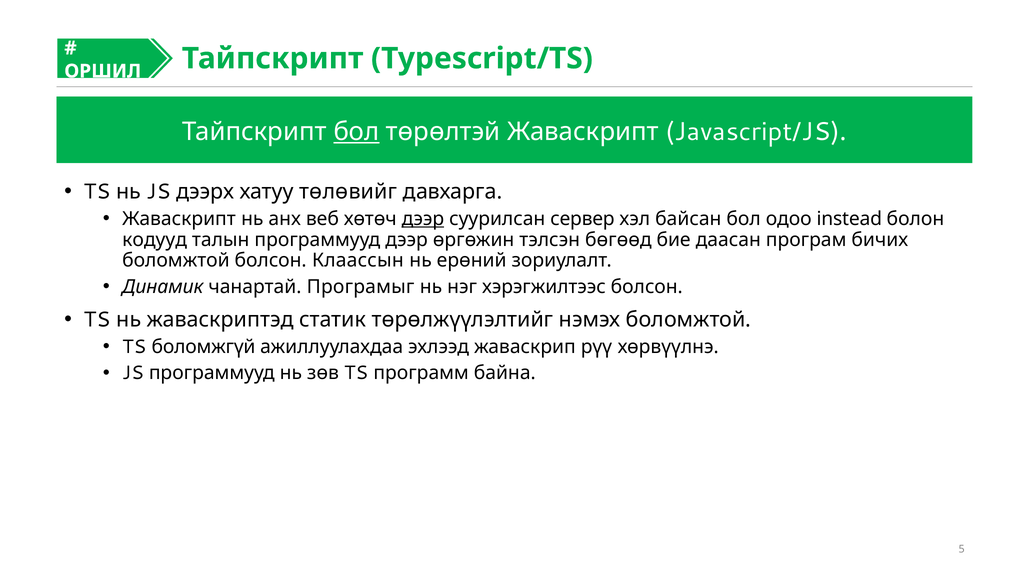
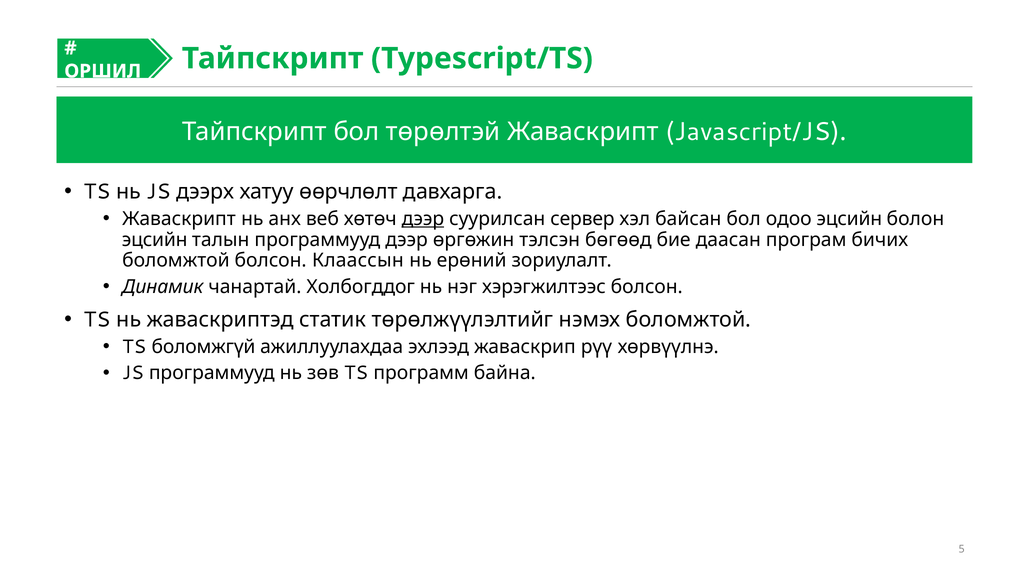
бол at (356, 132) underline: present -> none
төлөвийг: төлөвийг -> өөрчлөлт
одоо instead: instead -> эцсийн
кодууд at (155, 240): кодууд -> эцсийн
Програмыг: Програмыг -> Холбогддог
